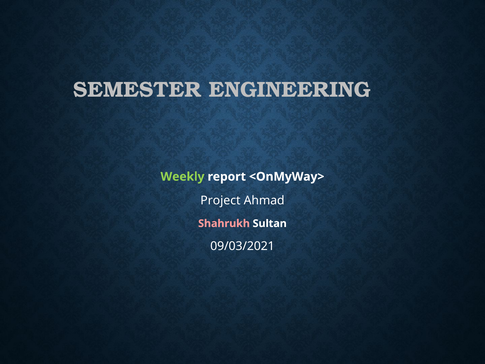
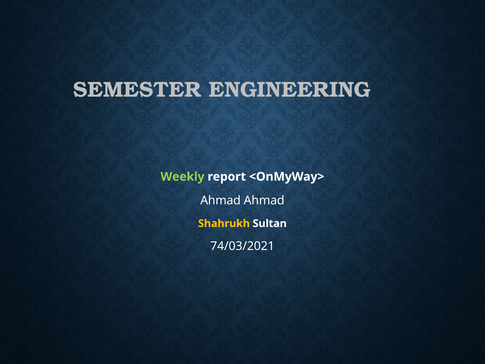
Project at (220, 200): Project -> Ahmad
Shahrukh colour: pink -> yellow
09/03/2021: 09/03/2021 -> 74/03/2021
